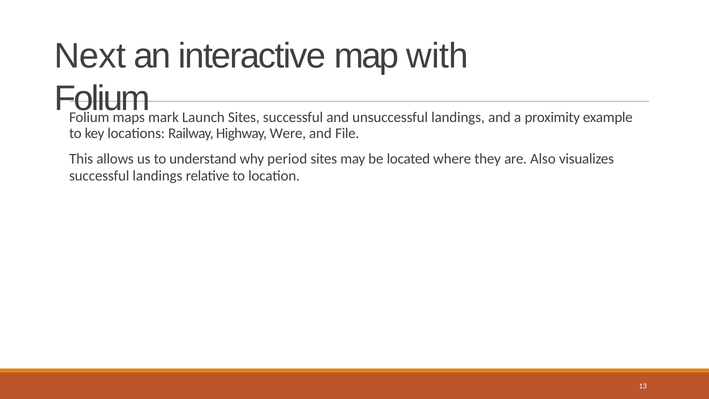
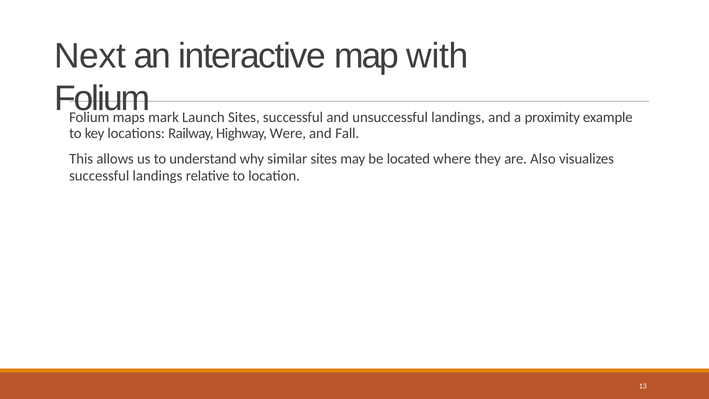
File: File -> Fall
period: period -> similar
